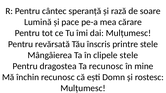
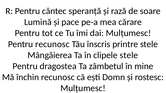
Pentru revărsată: revărsată -> recunosc
Ta recunosc: recunosc -> zâmbetul
